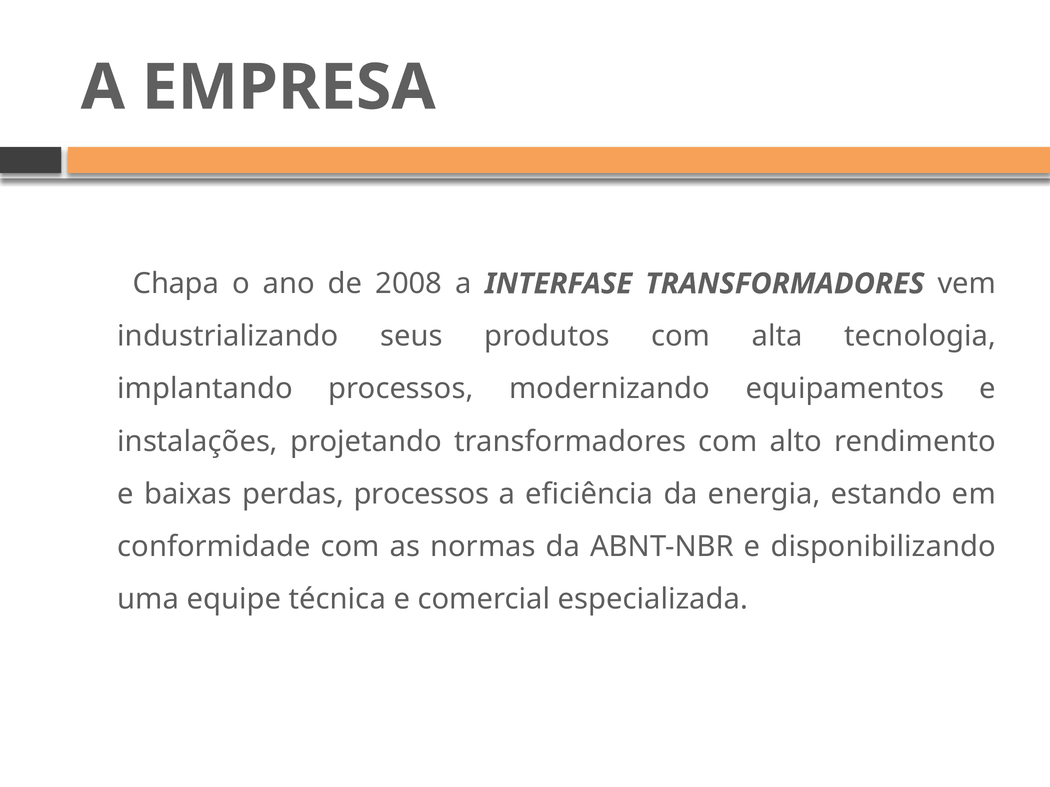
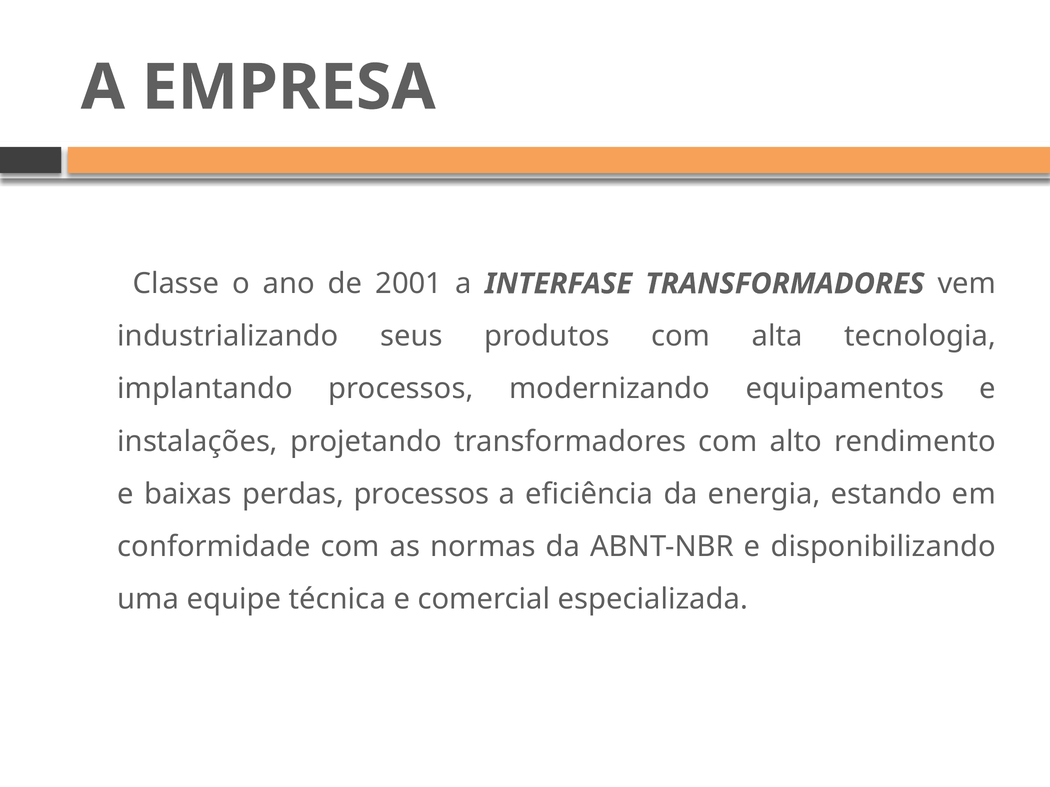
Chapa: Chapa -> Classe
2008: 2008 -> 2001
